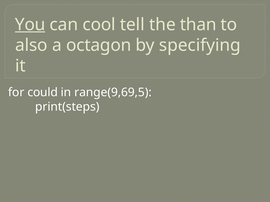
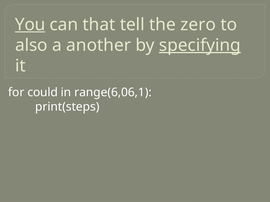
cool: cool -> that
than: than -> zero
octagon: octagon -> another
specifying underline: none -> present
range(9,69,5: range(9,69,5 -> range(6,06,1
